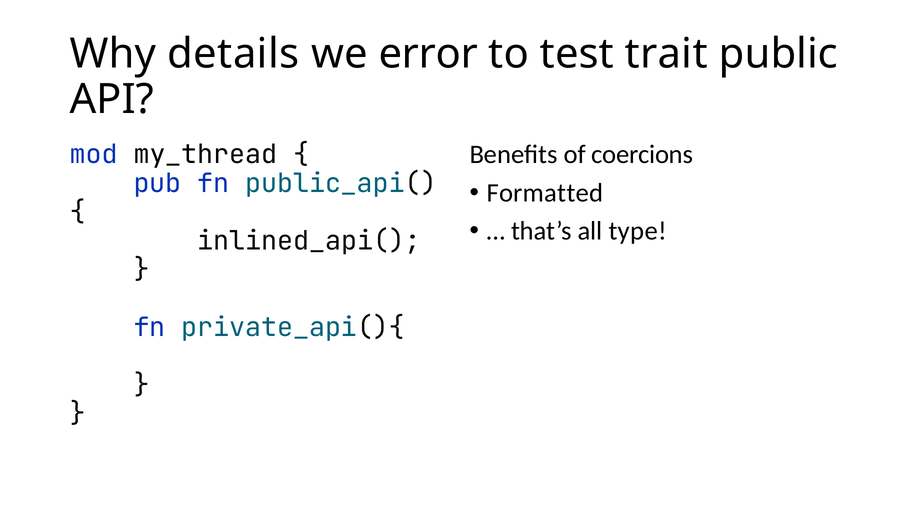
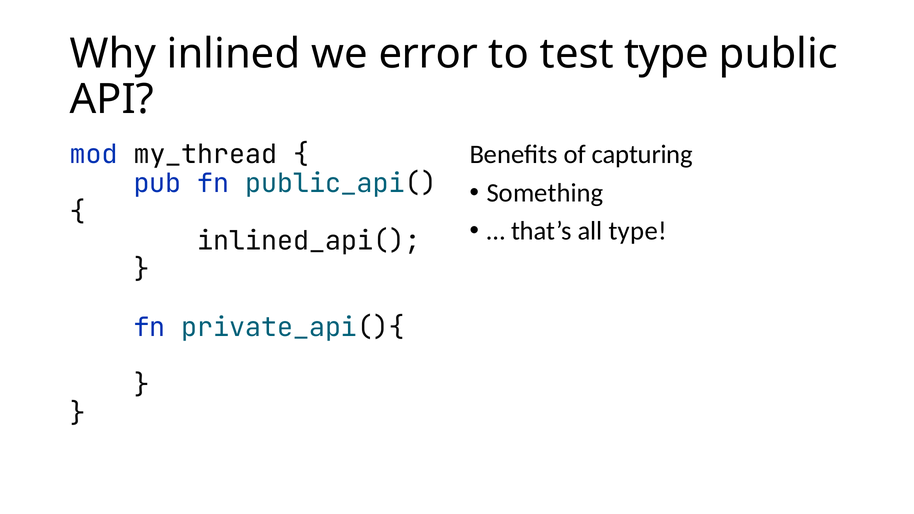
details: details -> inlined
test trait: trait -> type
coercions: coercions -> capturing
Formatted: Formatted -> Something
